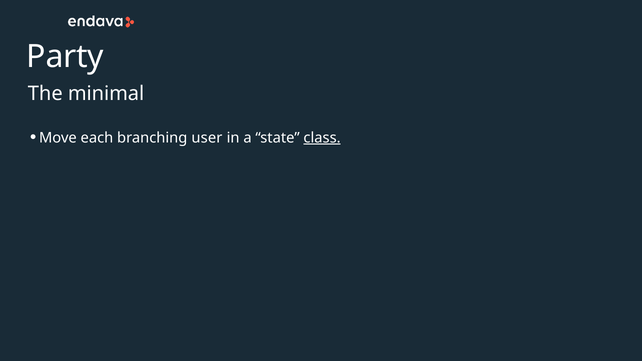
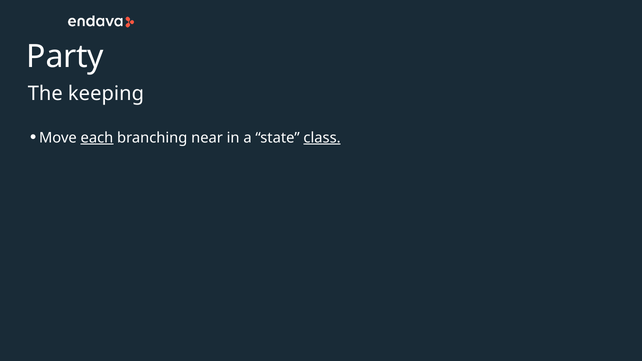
minimal: minimal -> keeping
each underline: none -> present
user: user -> near
